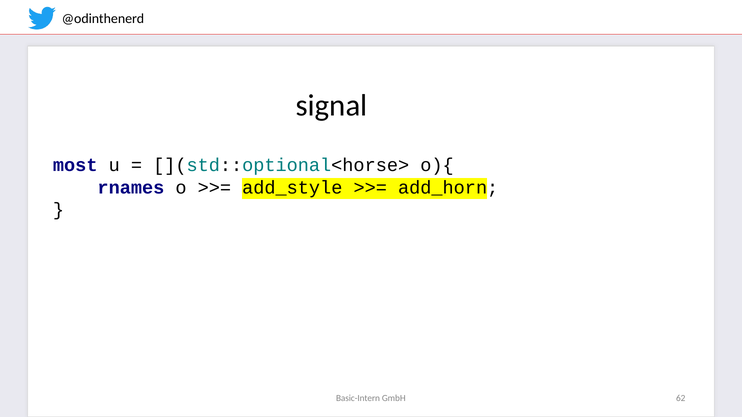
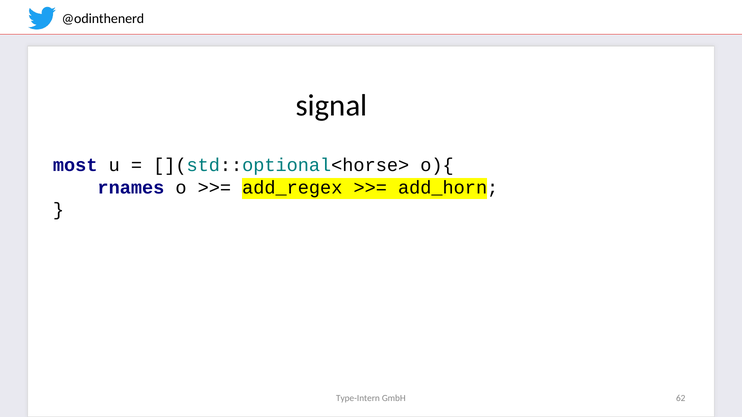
add_style: add_style -> add_regex
Basic-Intern: Basic-Intern -> Type-Intern
